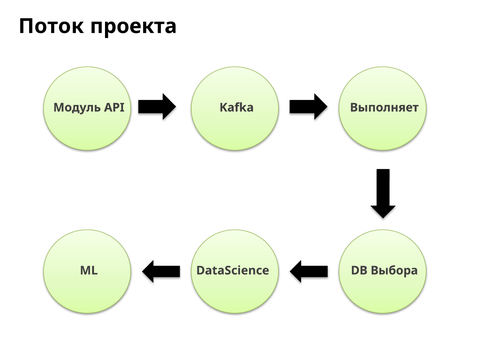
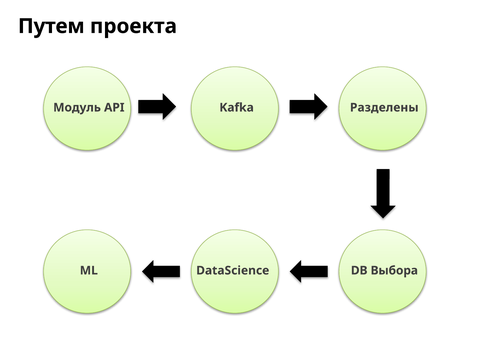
Поток: Поток -> Путем
Выполняет: Выполняет -> Разделены
